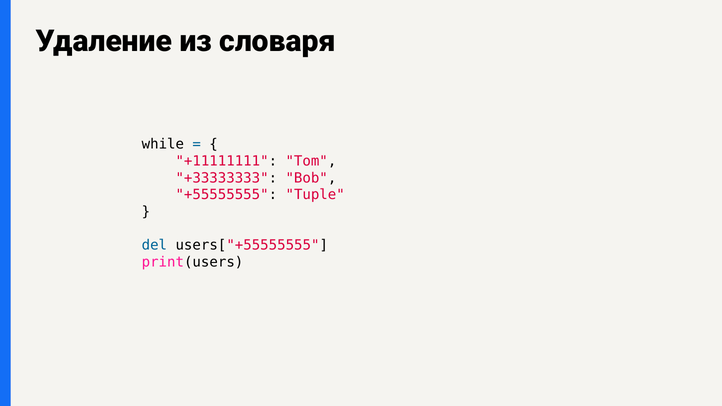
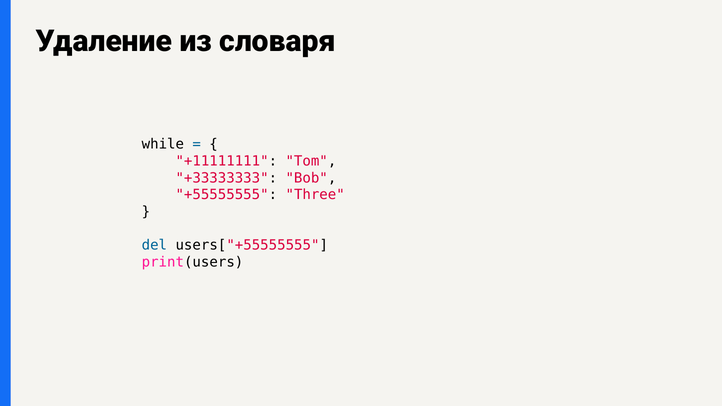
Tuple: Tuple -> Three
